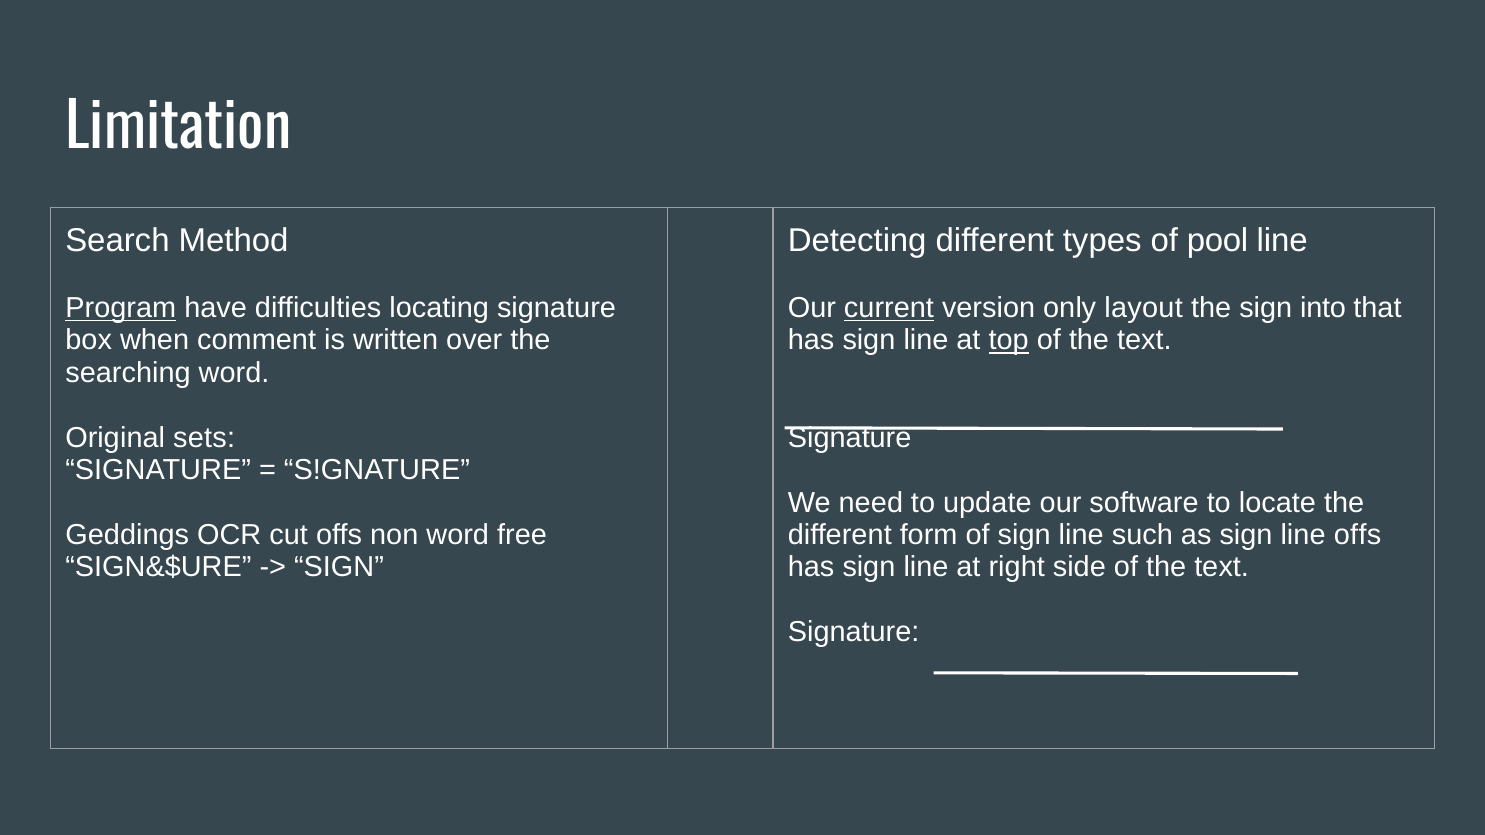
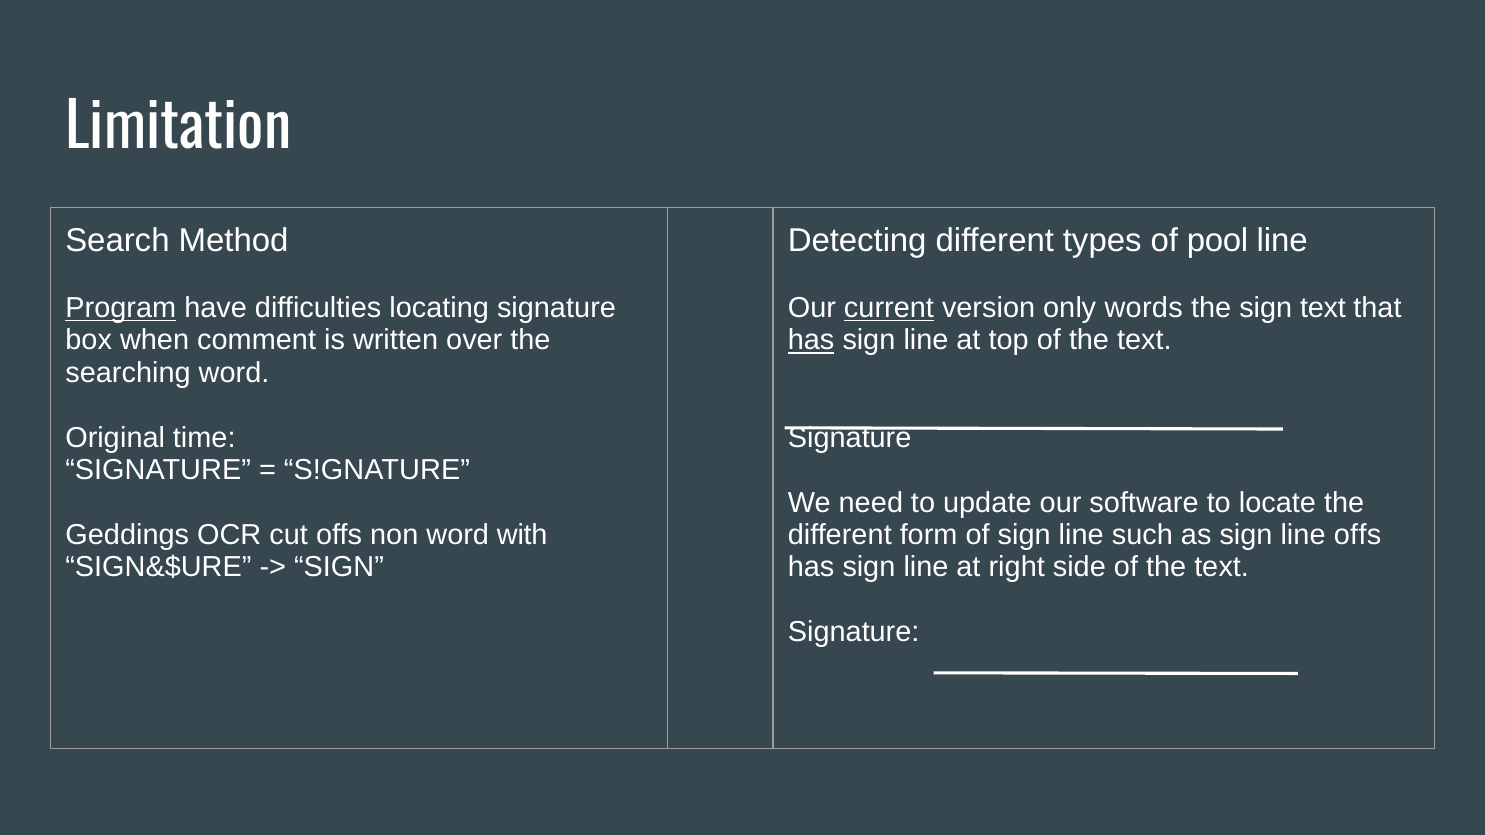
layout: layout -> words
sign into: into -> text
has at (811, 341) underline: none -> present
top underline: present -> none
sets: sets -> time
free: free -> with
